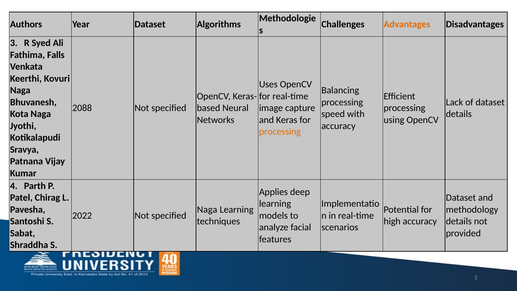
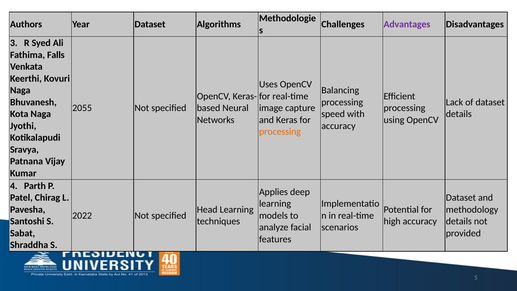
Advantages colour: orange -> purple
2088: 2088 -> 2055
Naga at (207, 209): Naga -> Head
